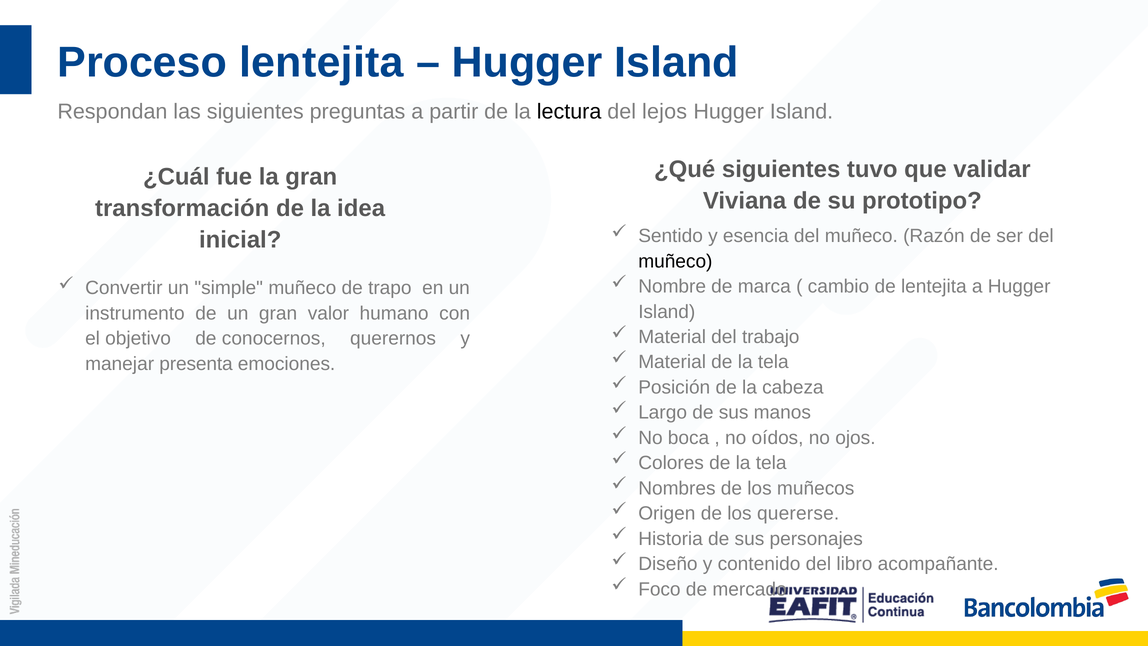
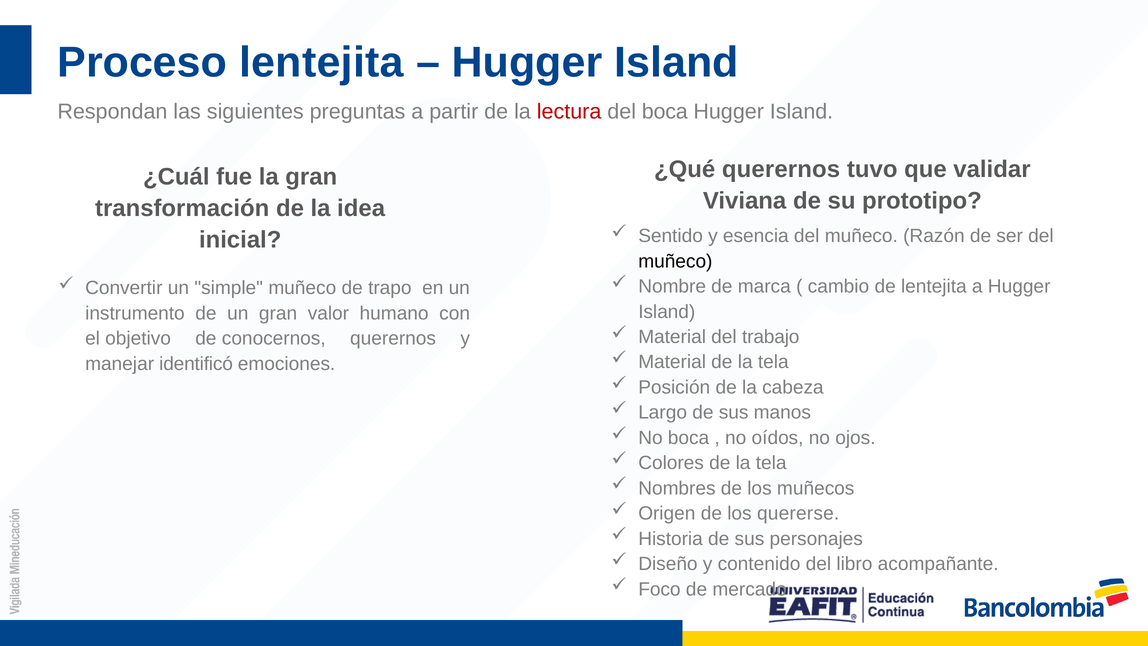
lectura colour: black -> red
del lejos: lejos -> boca
¿Qué siguientes: siguientes -> querernos
presenta: presenta -> identificó
